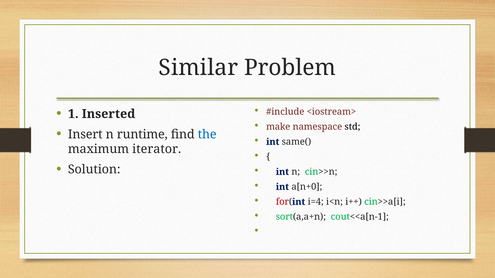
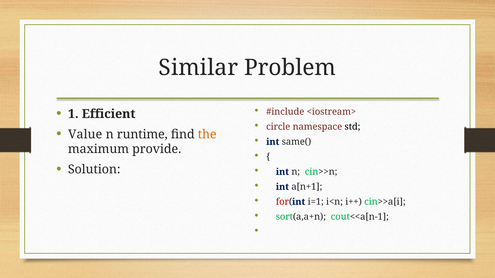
Inserted: Inserted -> Efficient
make: make -> circle
Insert: Insert -> Value
the colour: blue -> orange
iterator: iterator -> provide
a[n+0: a[n+0 -> a[n+1
i=4: i=4 -> i=1
